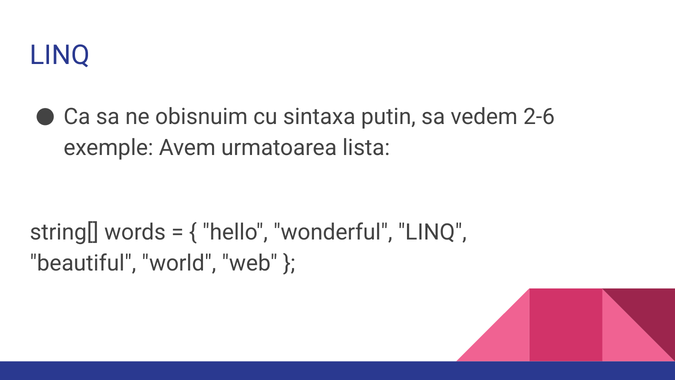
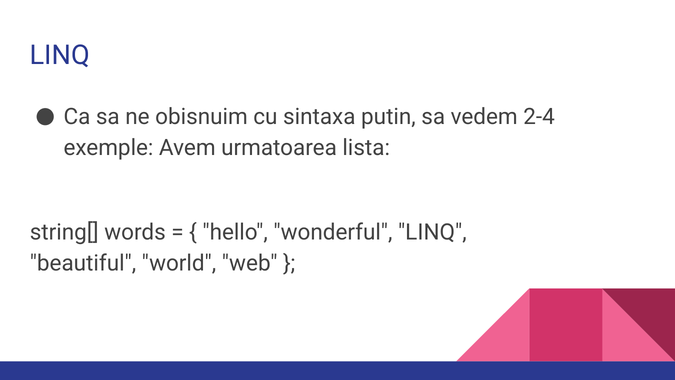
2-6: 2-6 -> 2-4
